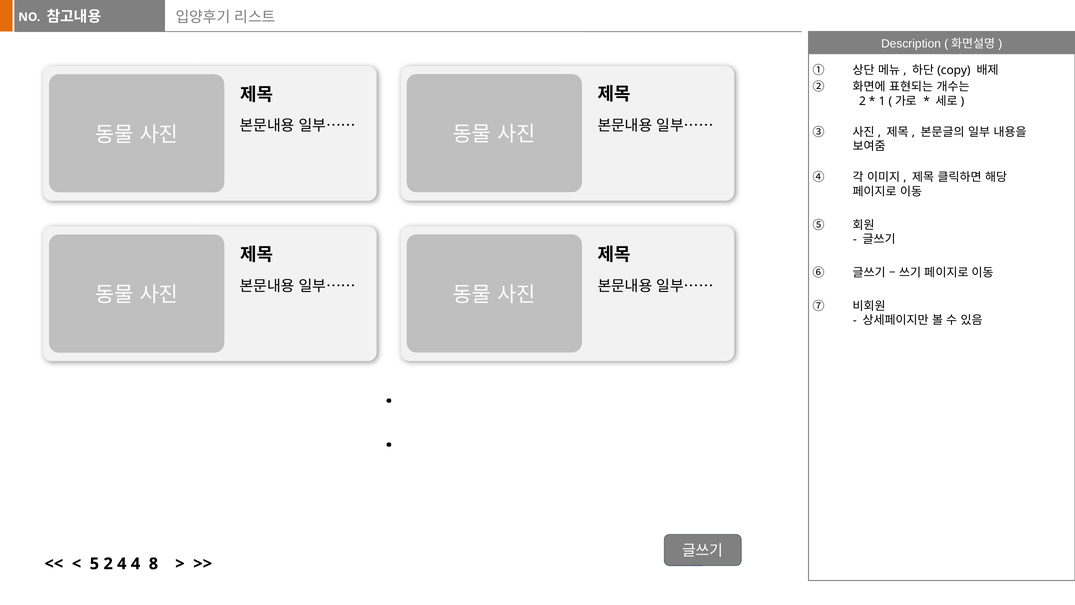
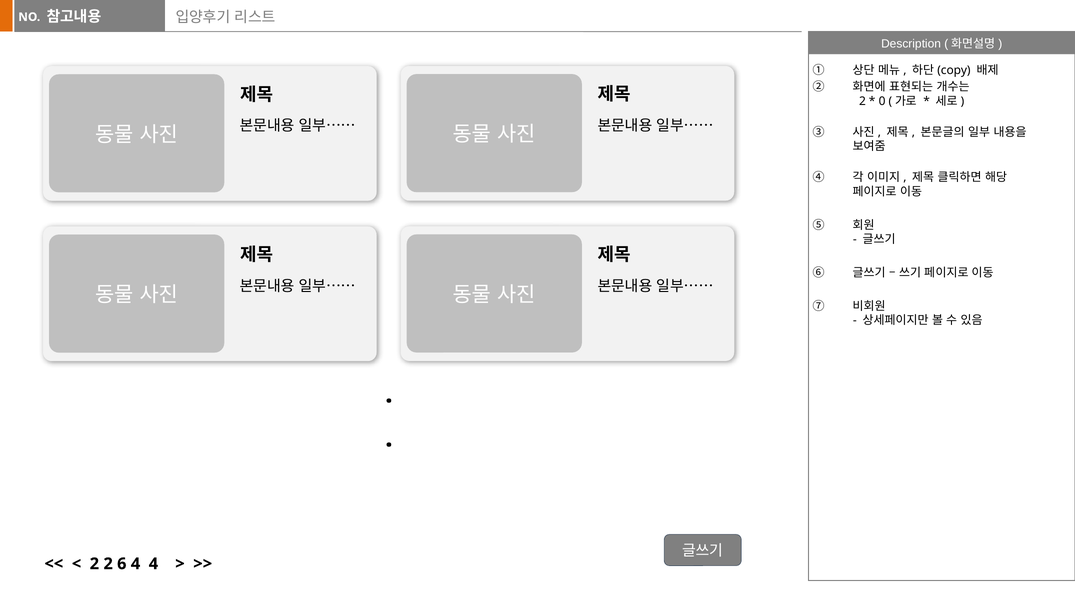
1: 1 -> 0
5 at (94, 564): 5 -> 2
2 4: 4 -> 6
4 8: 8 -> 4
